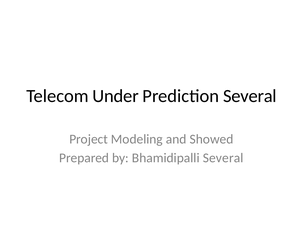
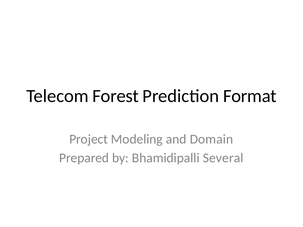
Under: Under -> Forest
Prediction Several: Several -> Format
Showed: Showed -> Domain
